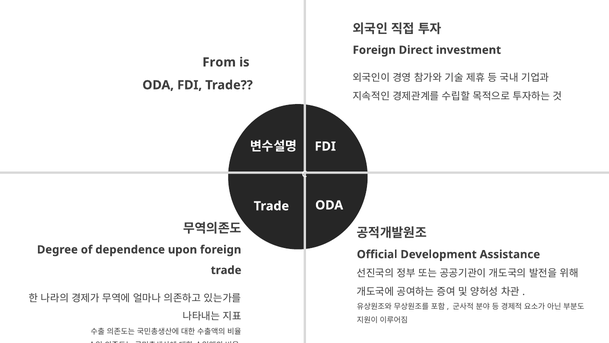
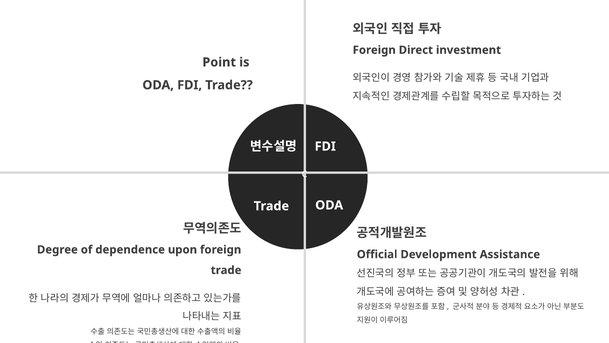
From: From -> Point
